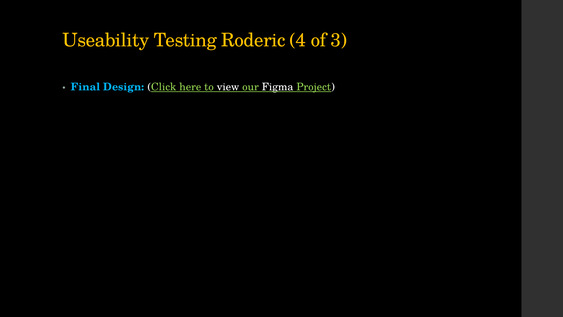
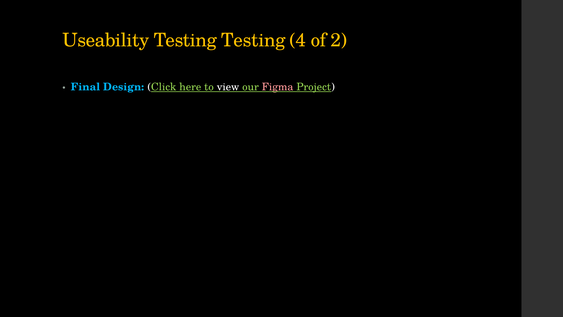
Testing Roderic: Roderic -> Testing
3: 3 -> 2
Figma colour: white -> pink
